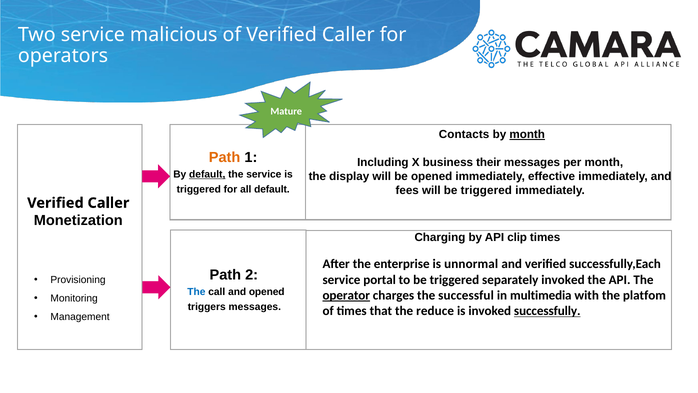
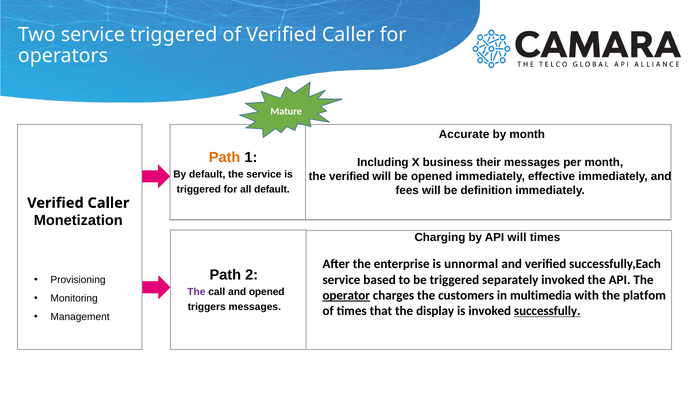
service malicious: malicious -> triggered
Contacts: Contacts -> Accurate
month at (527, 134) underline: present -> none
default at (207, 174) underline: present -> none
the display: display -> verified
will be triggered: triggered -> definition
API clip: clip -> will
portal: portal -> based
The at (196, 292) colour: blue -> purple
successful: successful -> customers
reduce: reduce -> display
